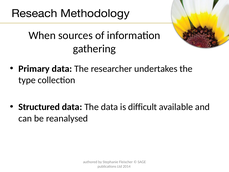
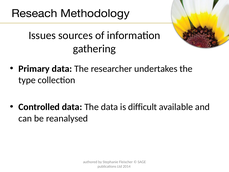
When: When -> Issues
Structured: Structured -> Controlled
